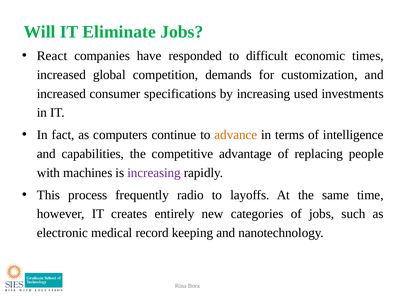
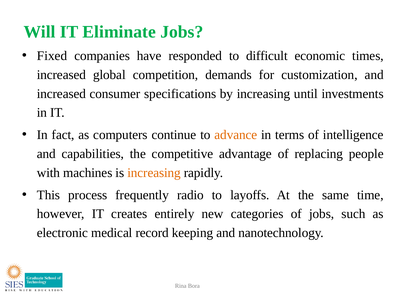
React: React -> Fixed
used: used -> until
increasing at (154, 173) colour: purple -> orange
